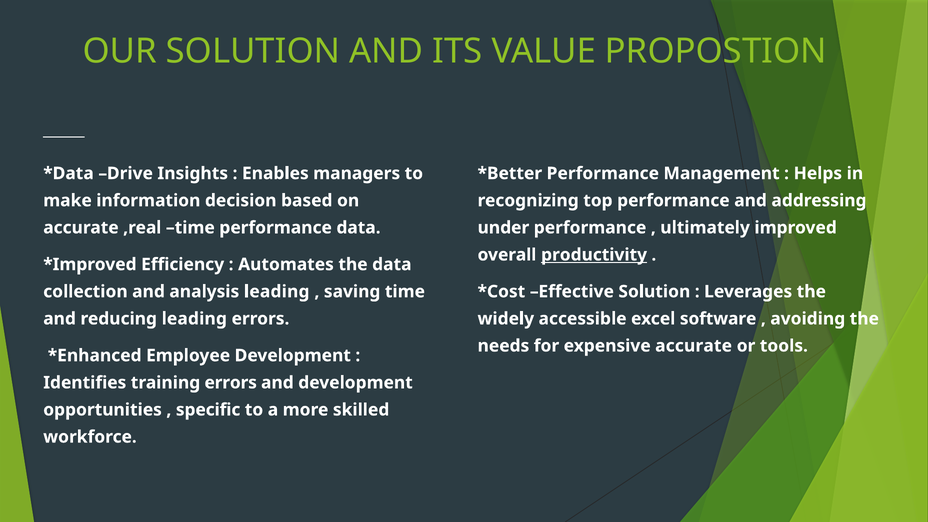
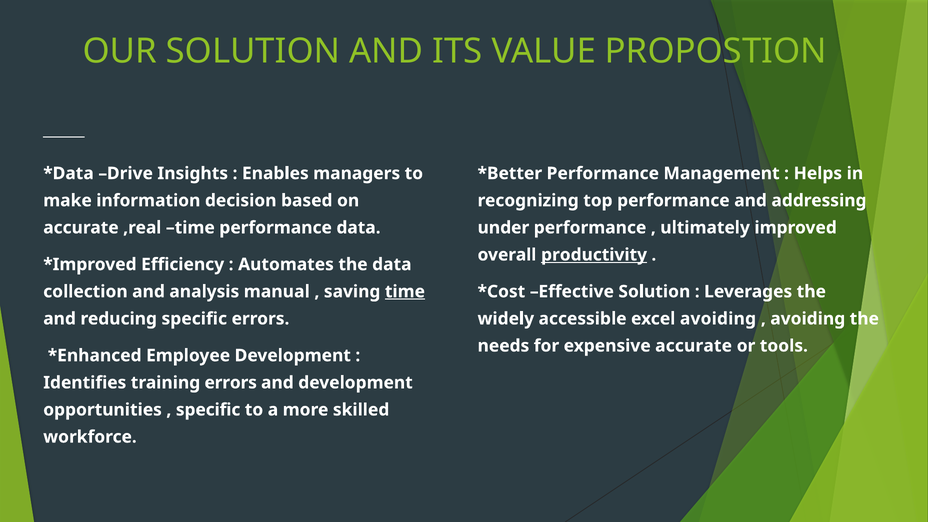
analysis leading: leading -> manual
time at (405, 292) underline: none -> present
reducing leading: leading -> specific
excel software: software -> avoiding
